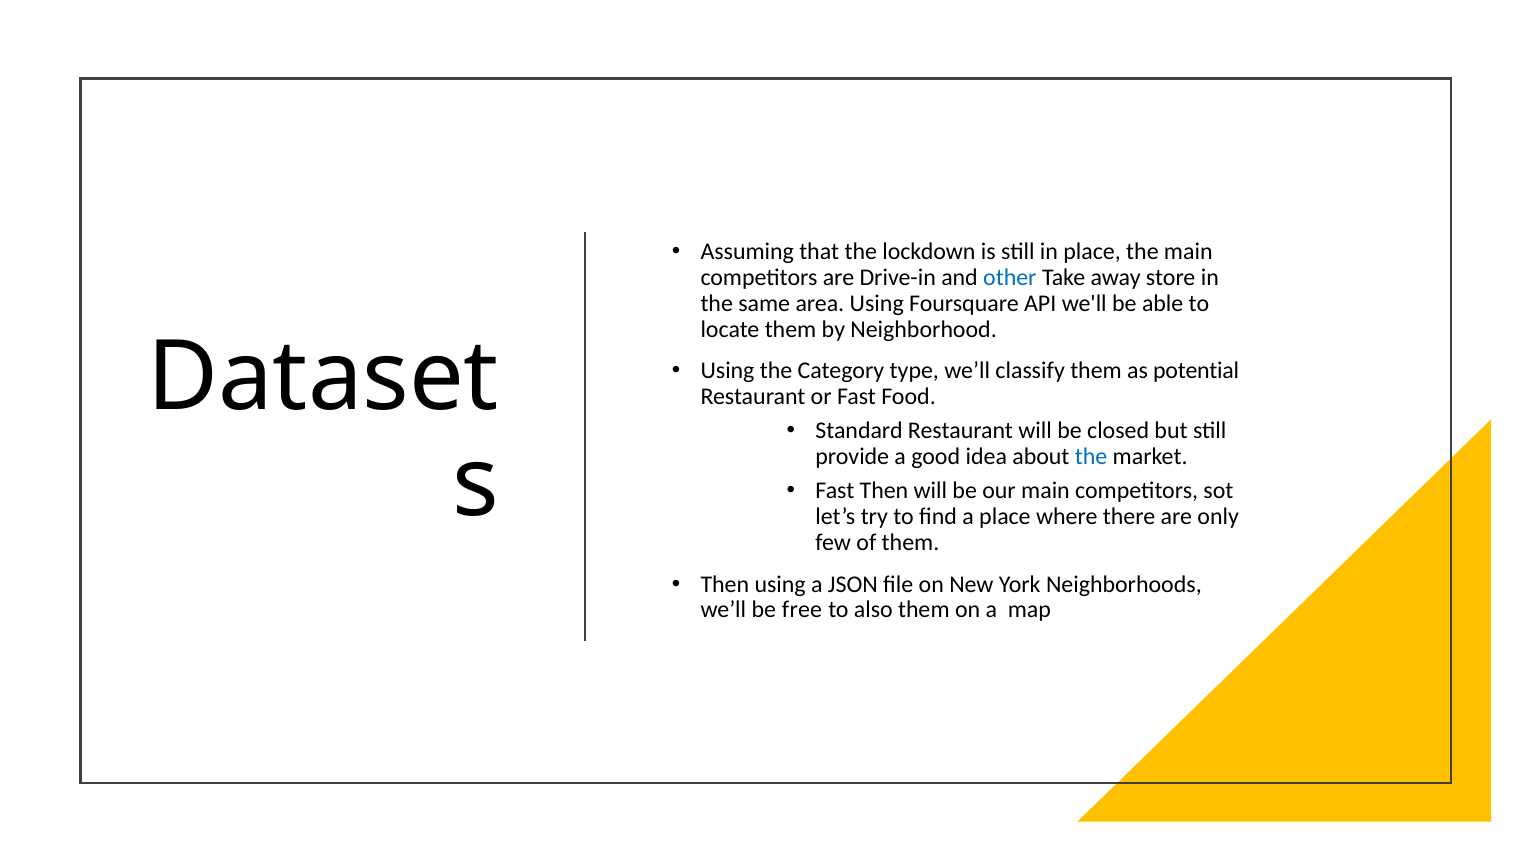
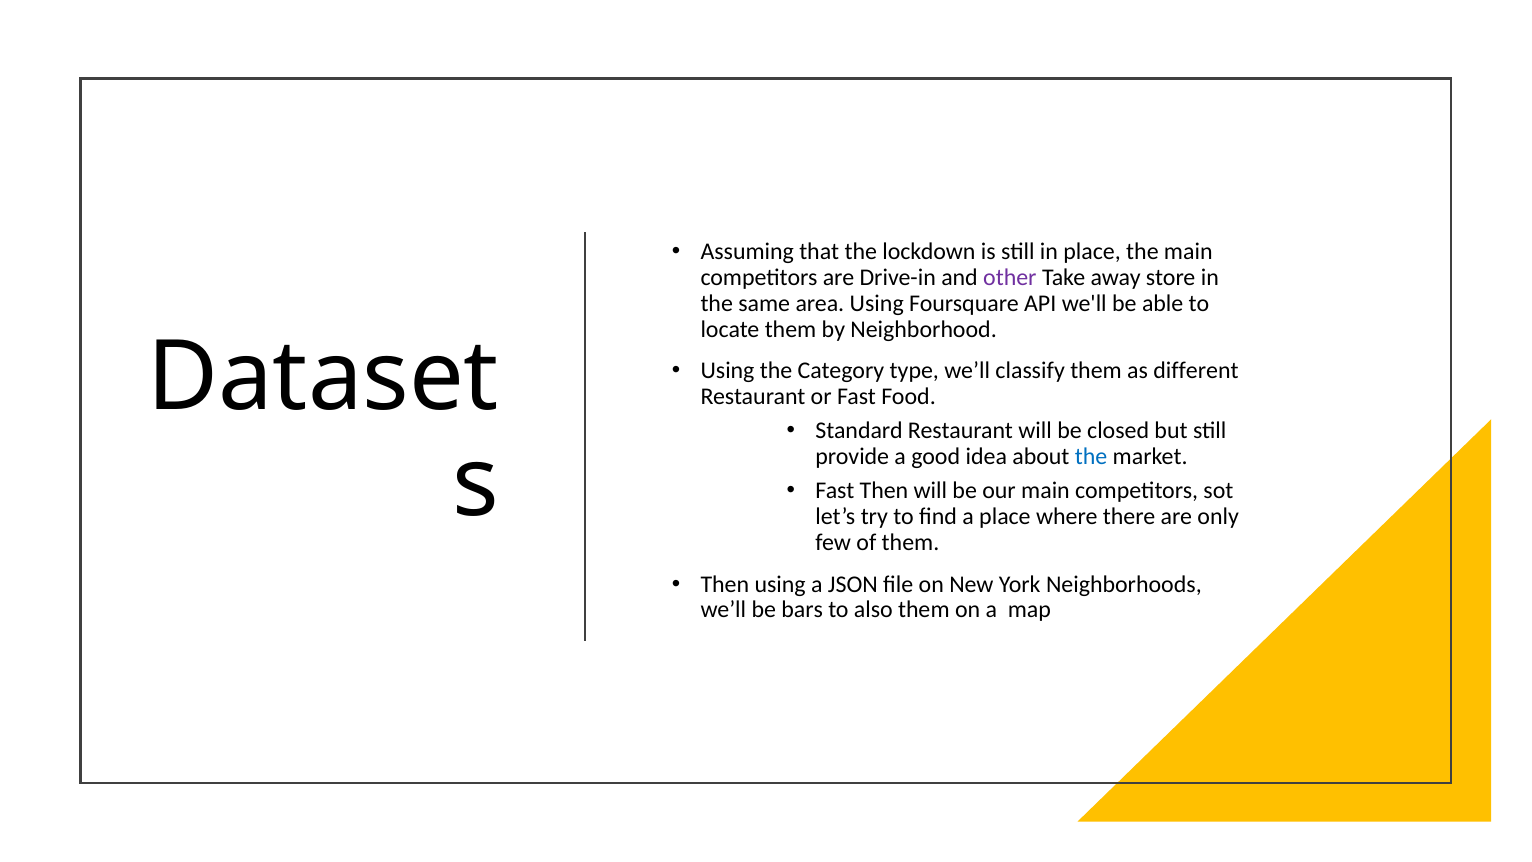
other colour: blue -> purple
potential: potential -> different
free: free -> bars
